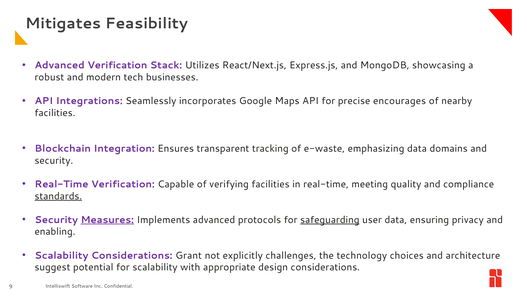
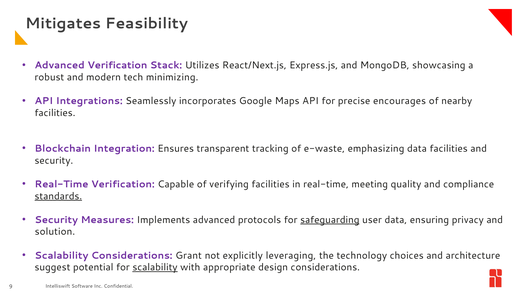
businesses: businesses -> minimizing
data domains: domains -> facilities
Measures underline: present -> none
enabling: enabling -> solution
challenges: challenges -> leveraging
scalability at (155, 267) underline: none -> present
